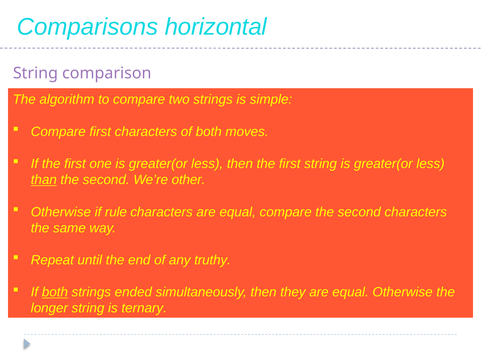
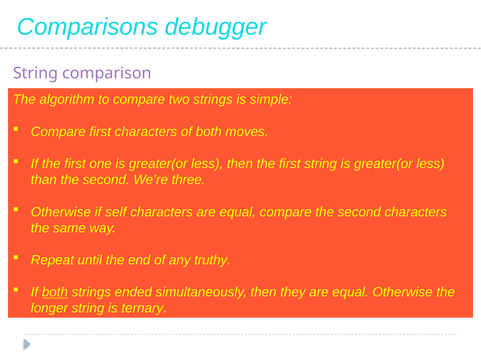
horizontal: horizontal -> debugger
than underline: present -> none
other: other -> three
rule: rule -> self
